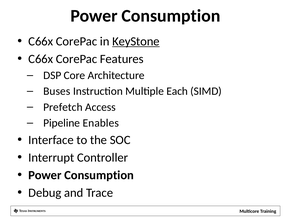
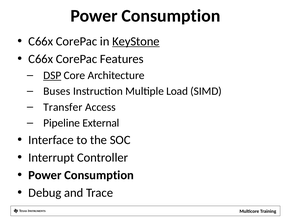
DSP underline: none -> present
Each: Each -> Load
Prefetch: Prefetch -> Transfer
Enables: Enables -> External
